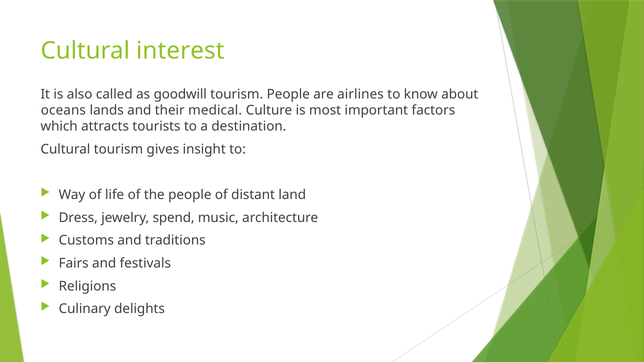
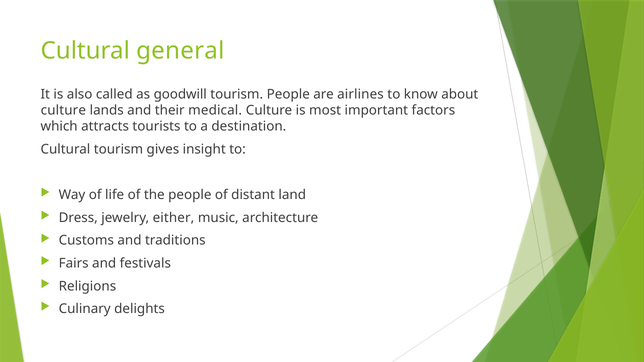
interest: interest -> general
oceans at (63, 110): oceans -> culture
spend: spend -> either
